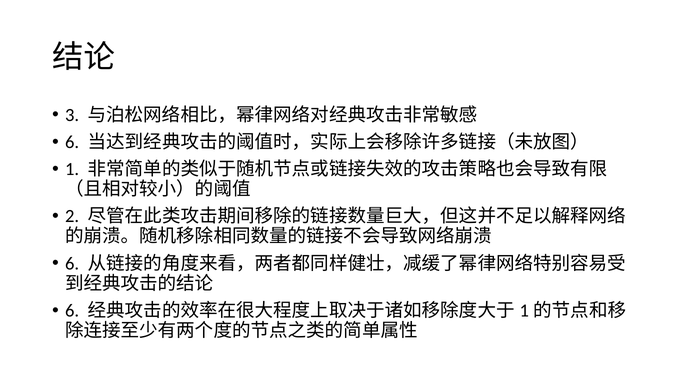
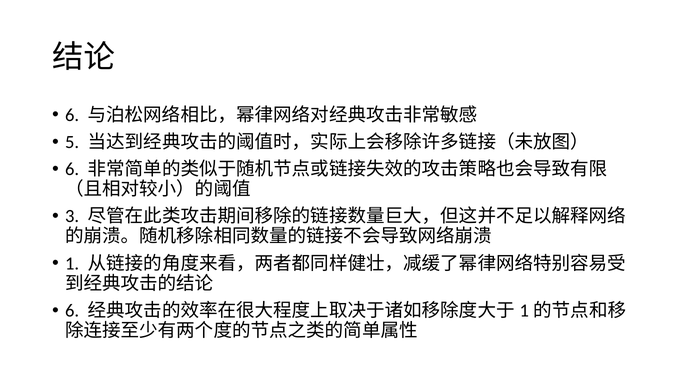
3 at (72, 115): 3 -> 6
6 at (72, 142): 6 -> 5
1 at (72, 169): 1 -> 6
2: 2 -> 3
6 at (72, 264): 6 -> 1
